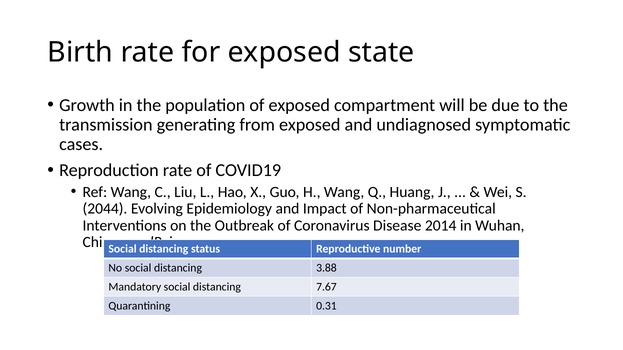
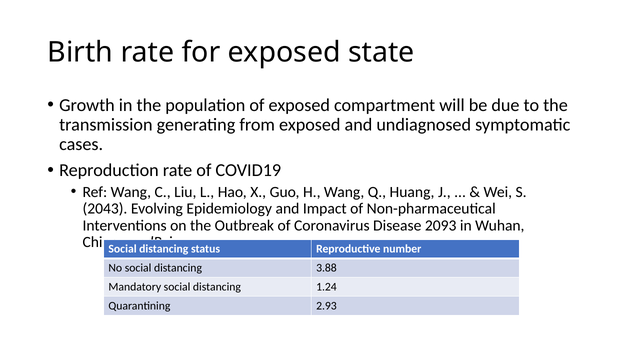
2044: 2044 -> 2043
2014: 2014 -> 2093
7.67: 7.67 -> 1.24
0.31: 0.31 -> 2.93
